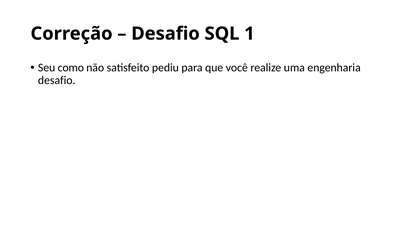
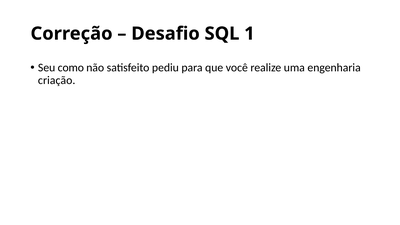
desafio at (57, 80): desafio -> criação
